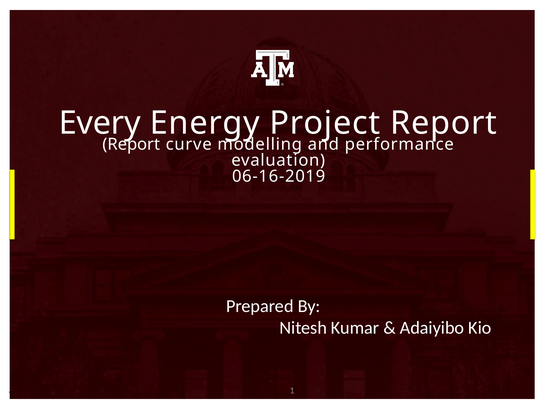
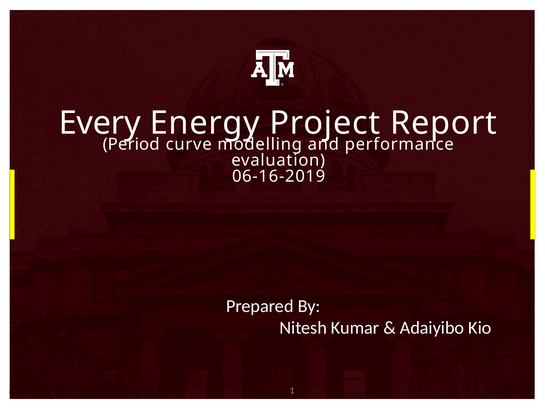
Report at (131, 144): Report -> Period
